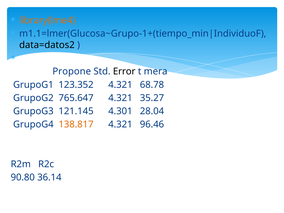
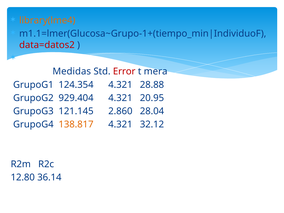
data=datos2 colour: black -> red
Propone: Propone -> Medidas
Error colour: black -> red
123.352: 123.352 -> 124.354
68.78: 68.78 -> 28.88
765.647: 765.647 -> 929.404
35.27: 35.27 -> 20.95
4.301: 4.301 -> 2.860
96.46: 96.46 -> 32.12
90.80: 90.80 -> 12.80
